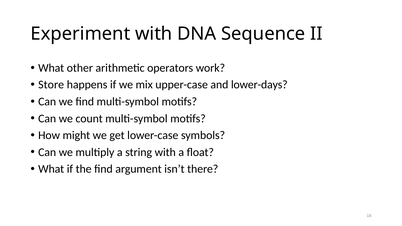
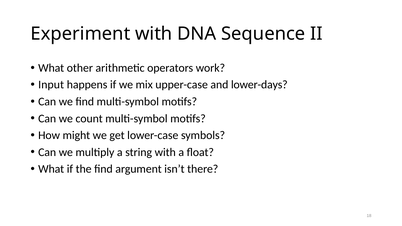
Store: Store -> Input
